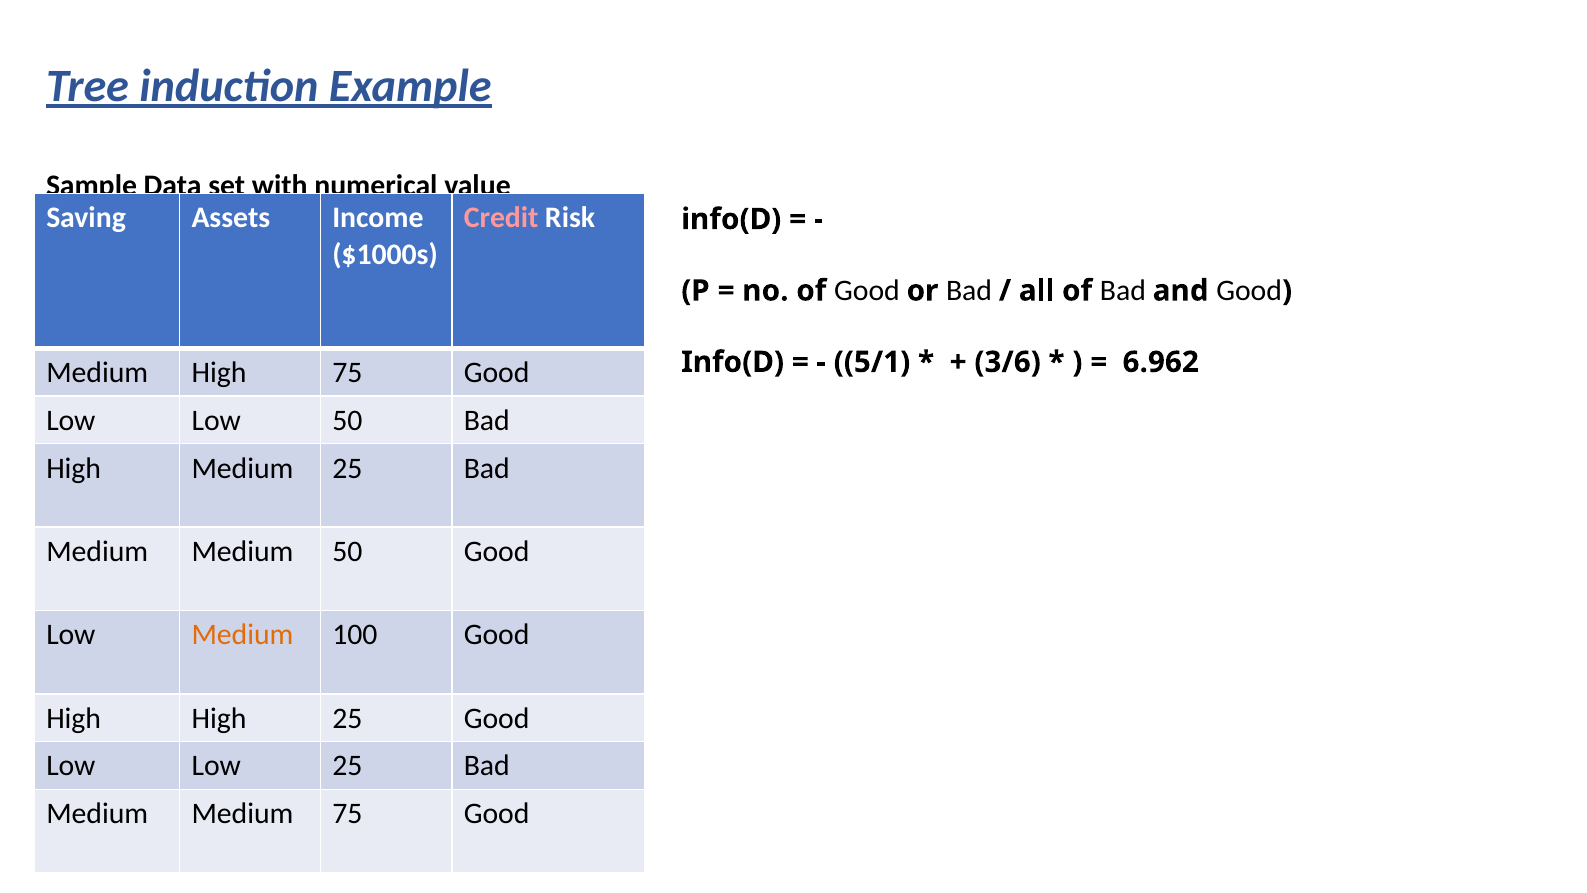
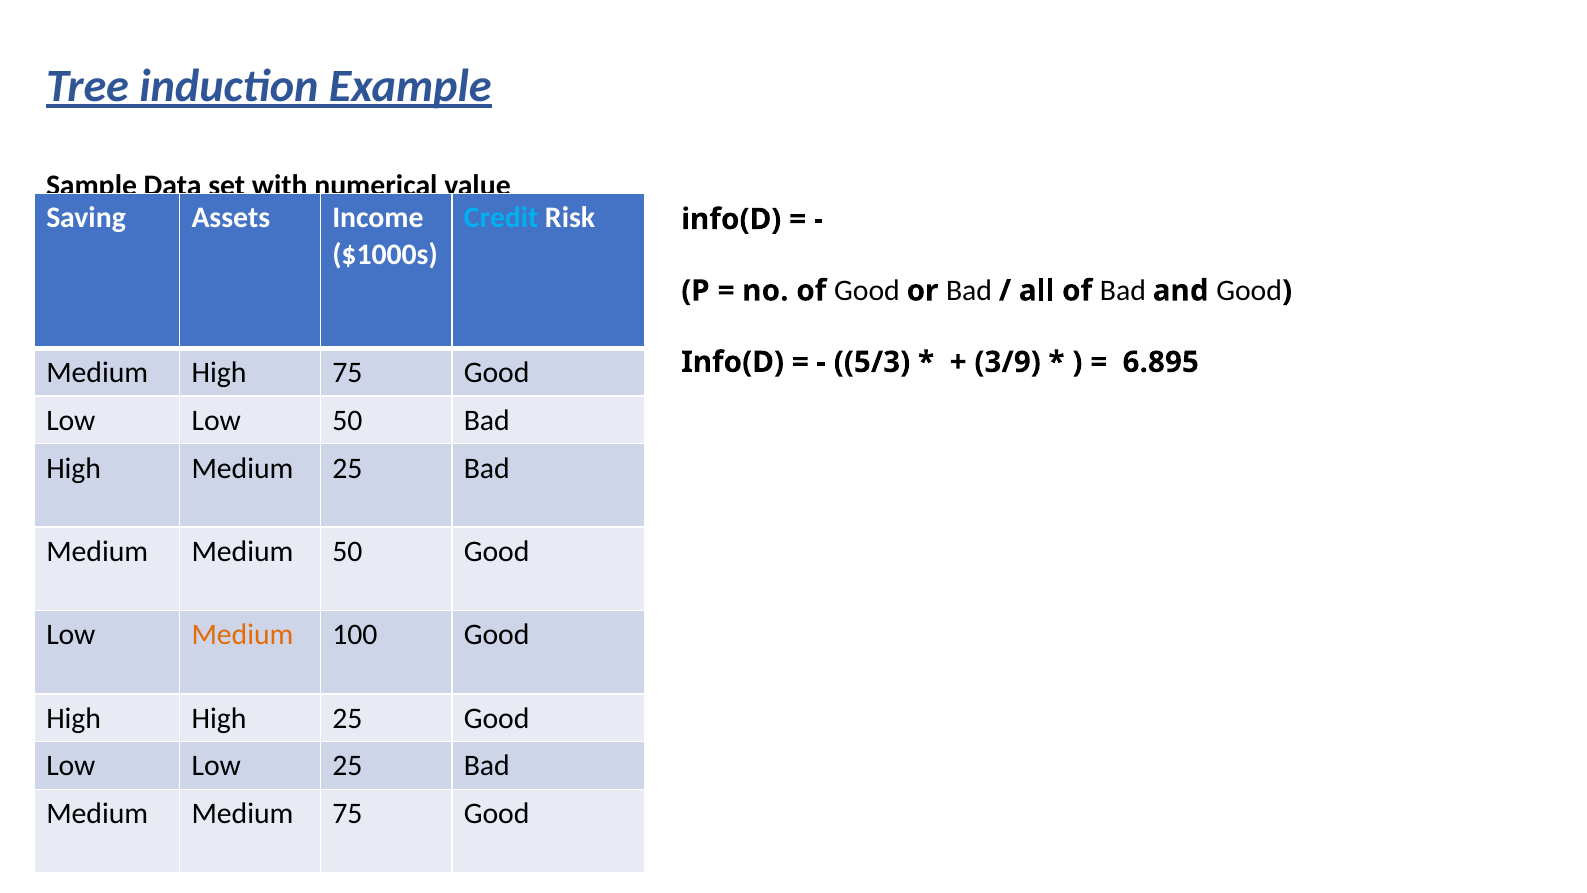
Credit colour: pink -> light blue
5/1: 5/1 -> 5/3
3/6: 3/6 -> 3/9
6.962: 6.962 -> 6.895
